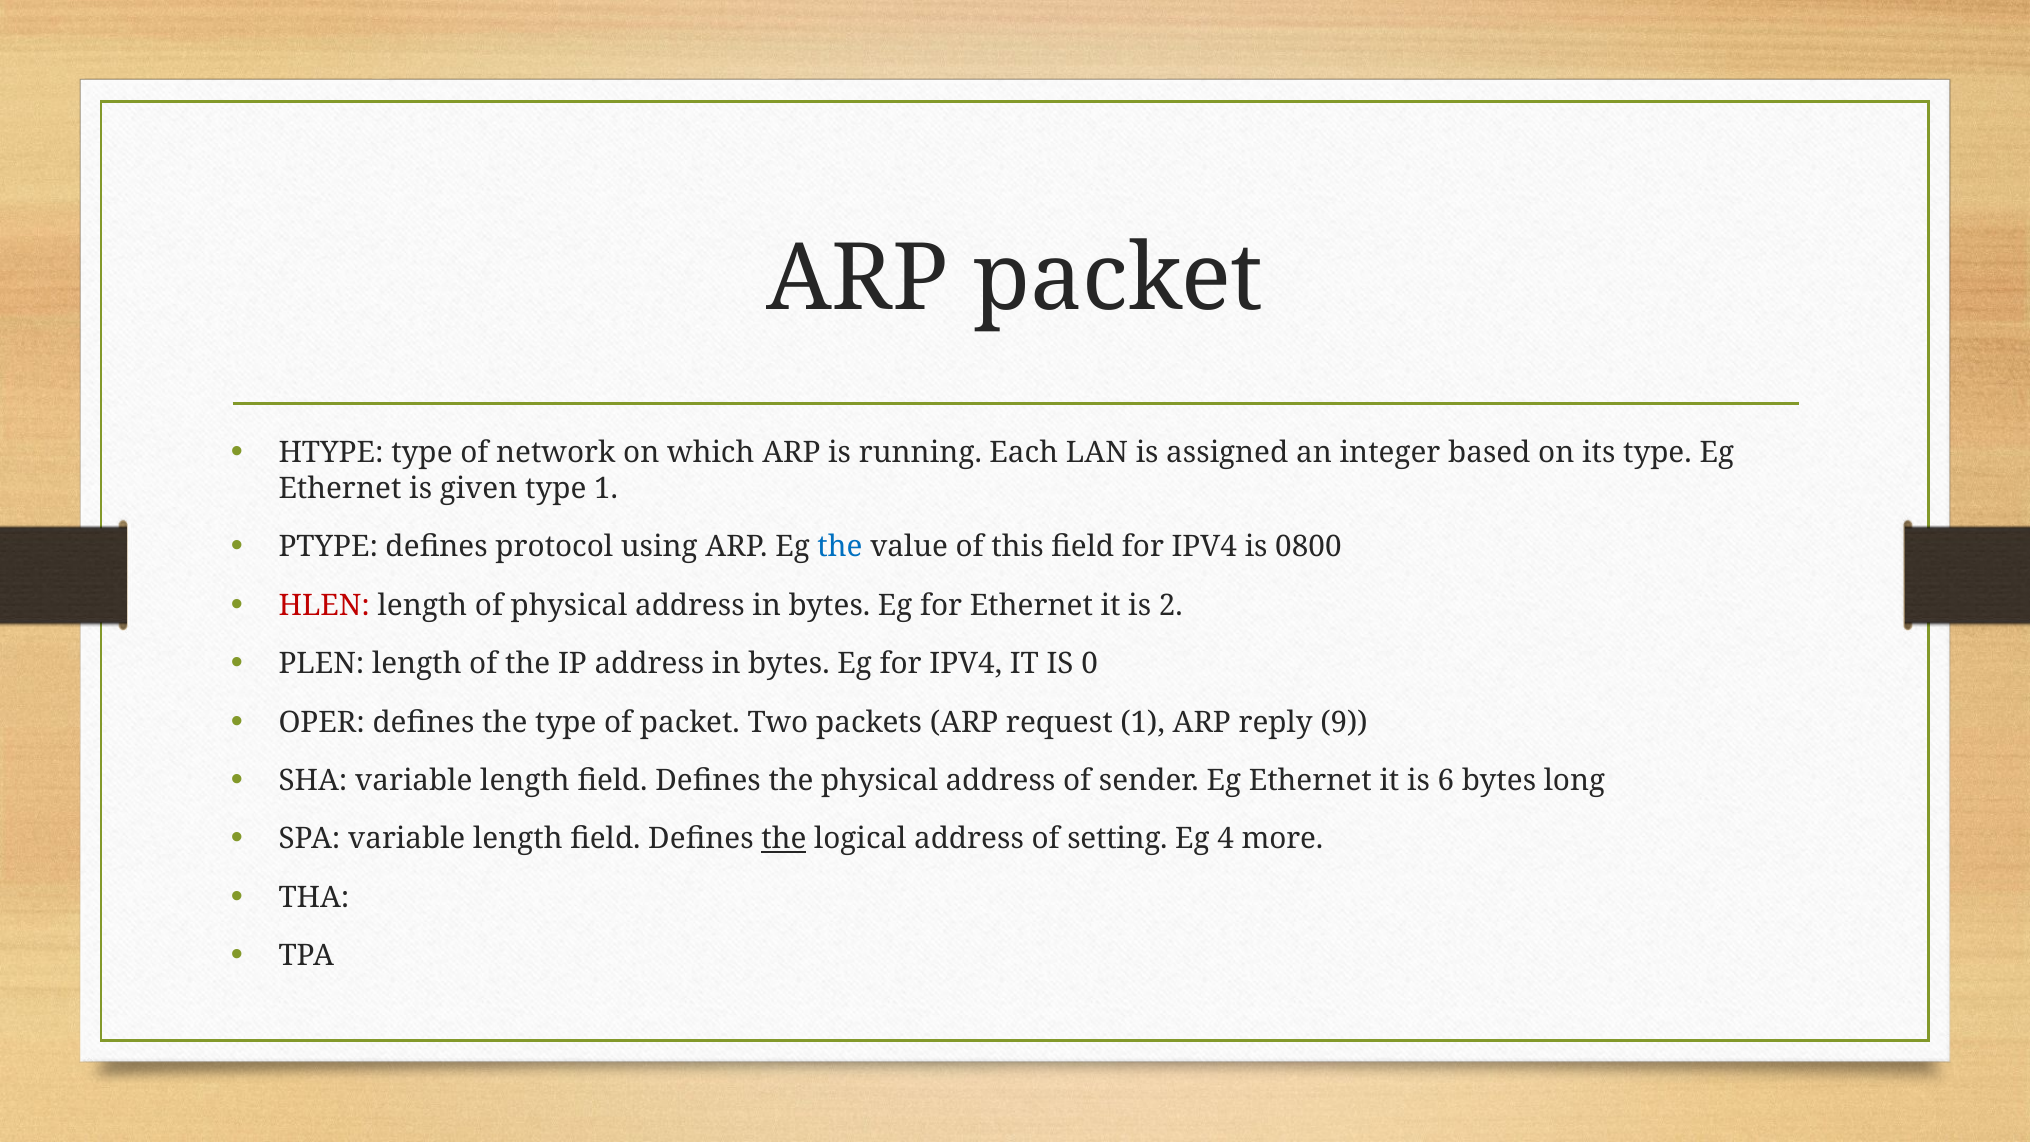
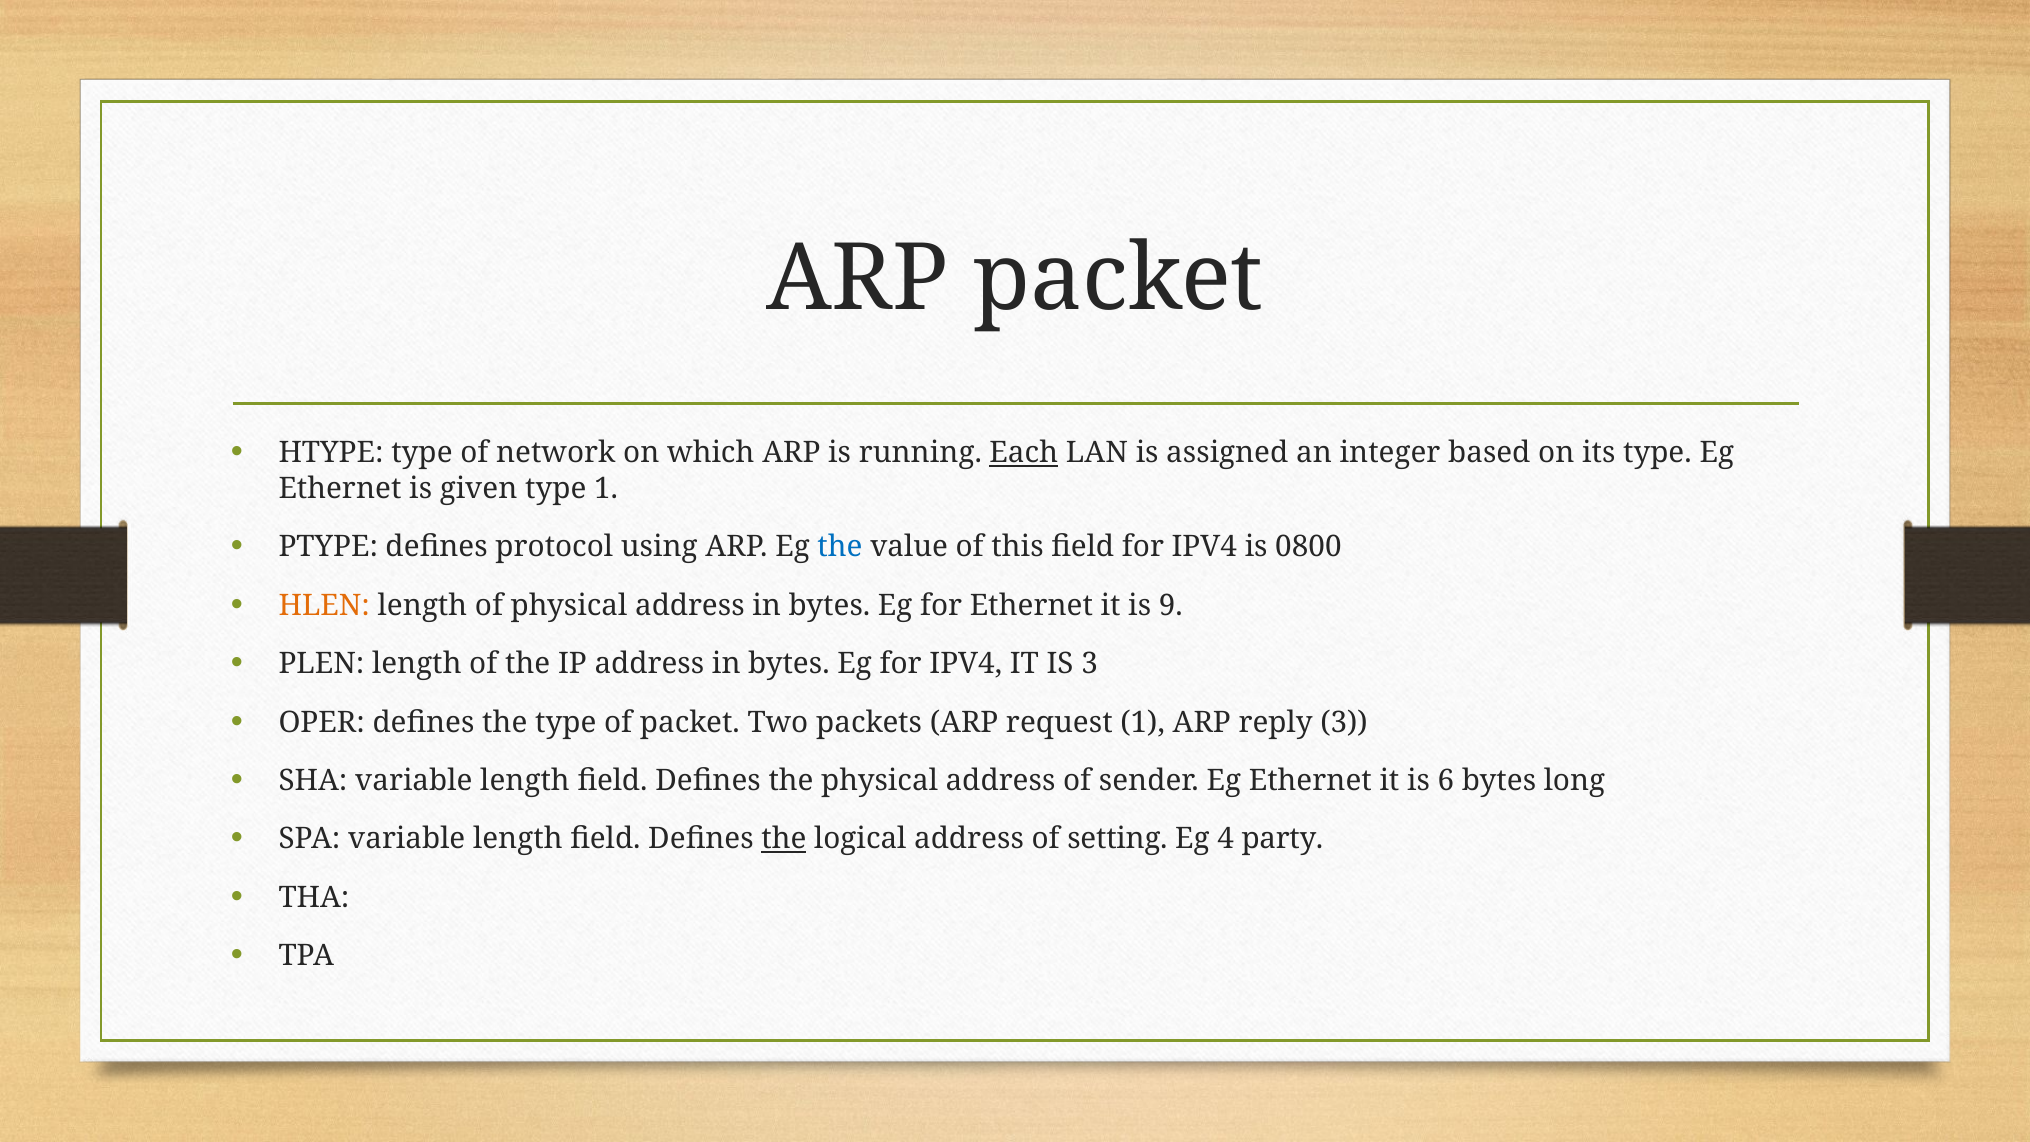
Each underline: none -> present
HLEN colour: red -> orange
2: 2 -> 9
IS 0: 0 -> 3
reply 9: 9 -> 3
more: more -> party
